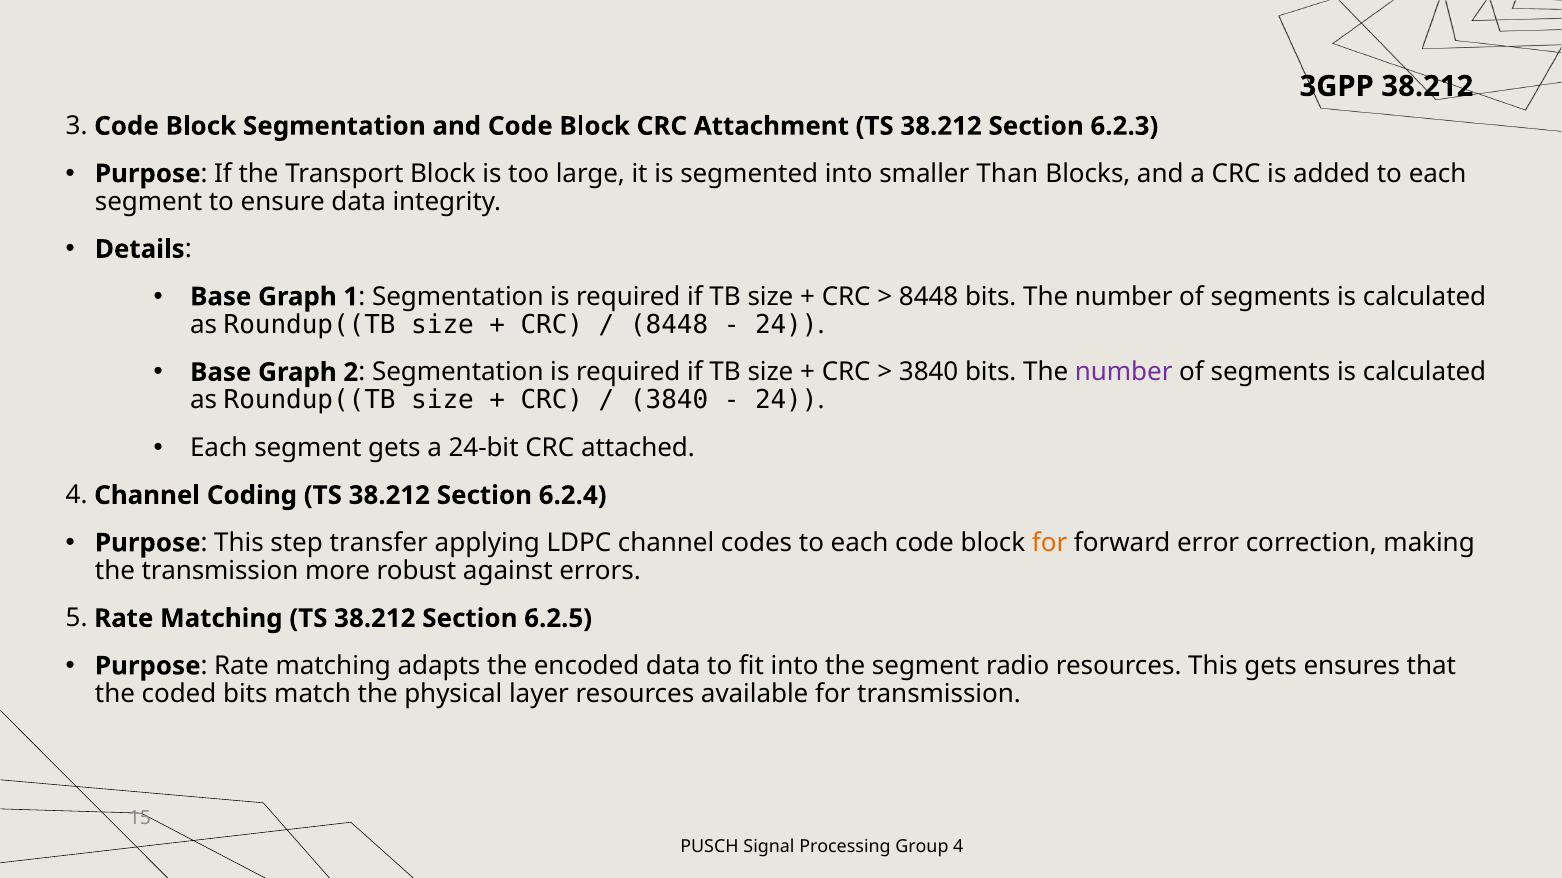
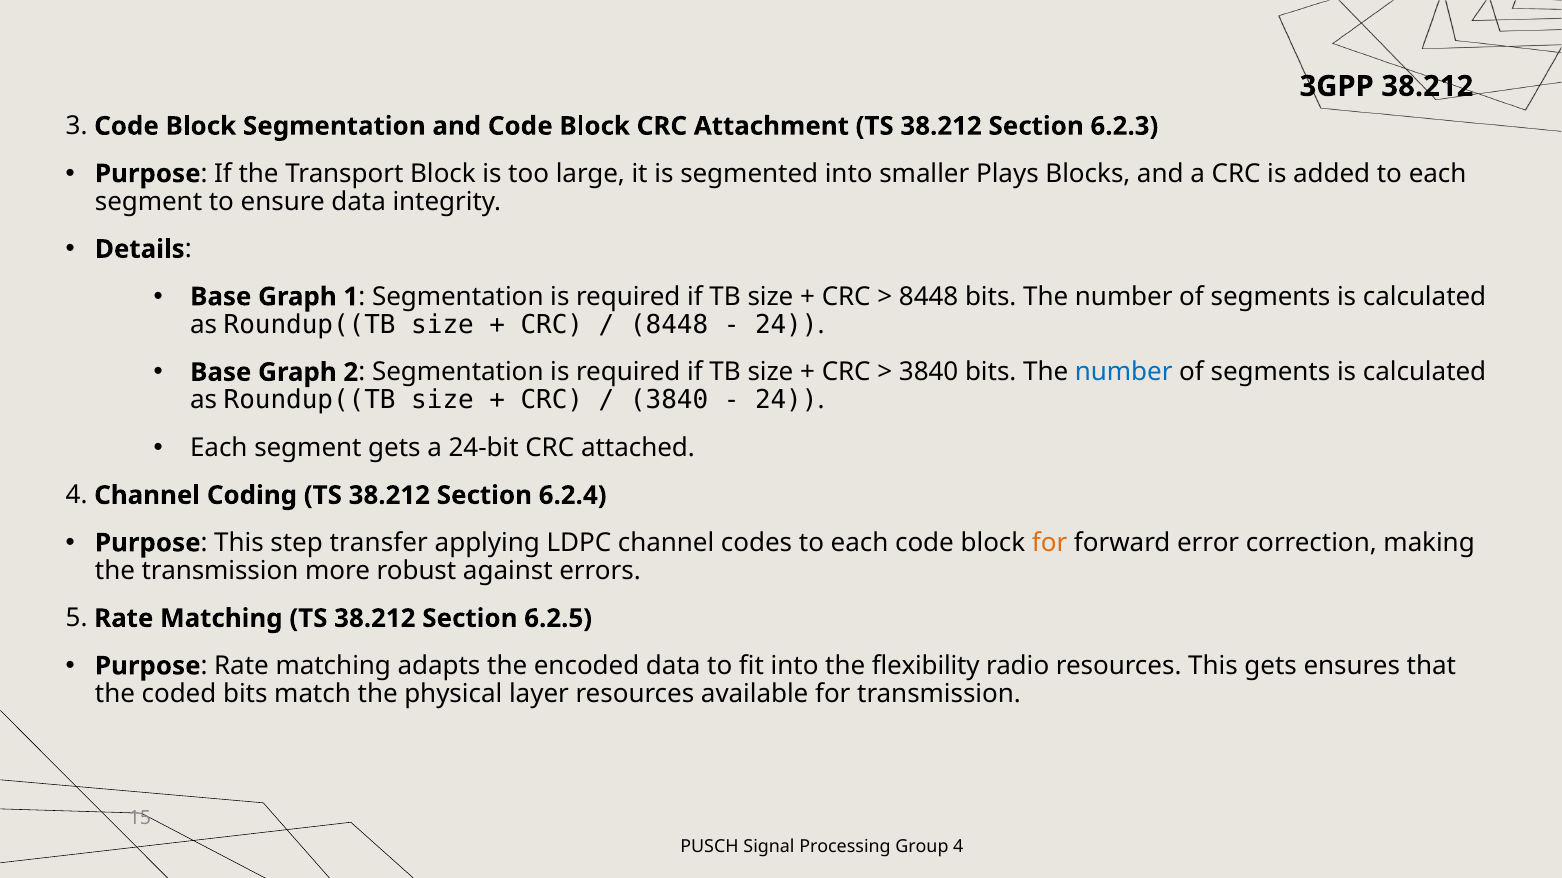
Than: Than -> Plays
number at (1124, 373) colour: purple -> blue
the segment: segment -> flexibility
